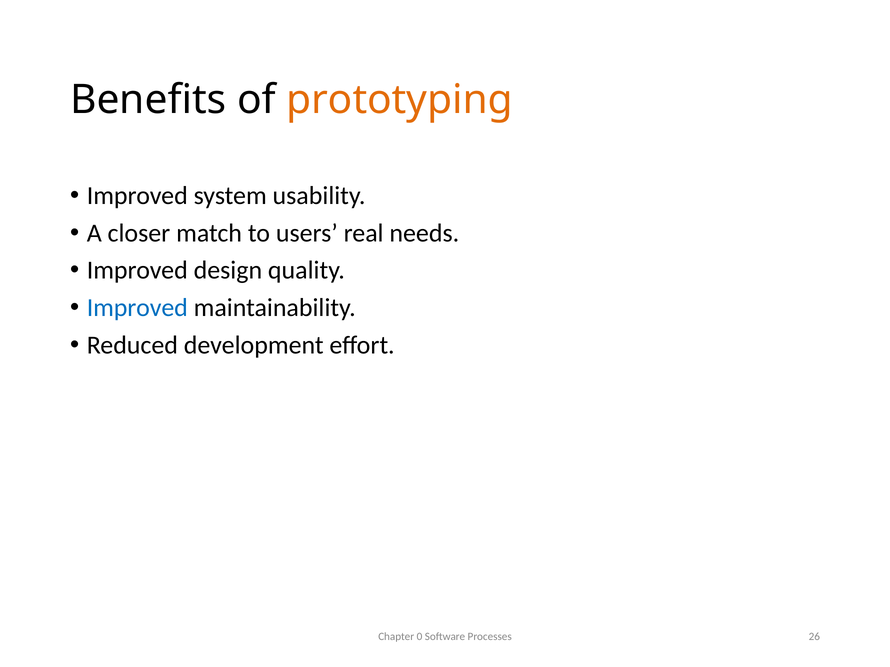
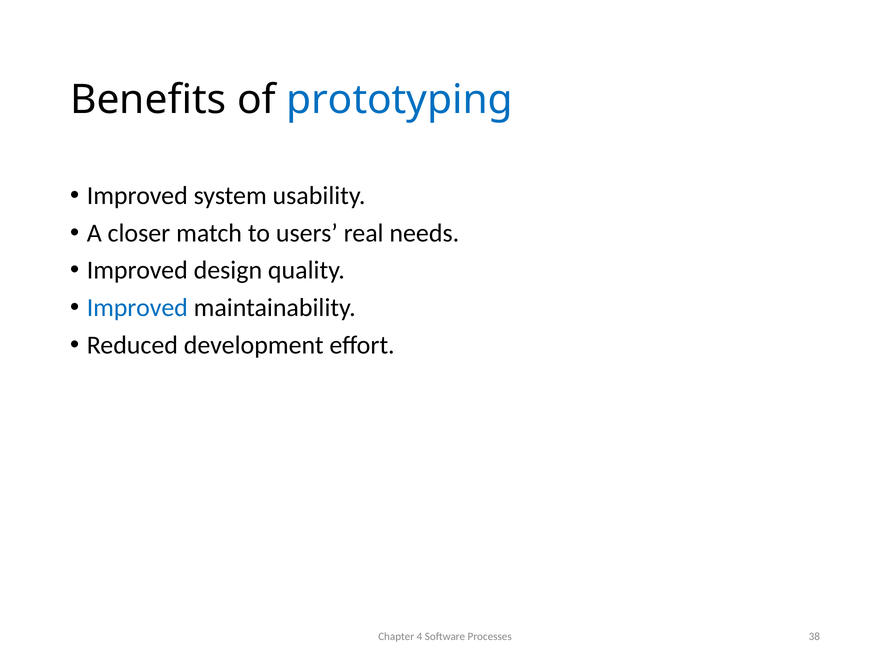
prototyping colour: orange -> blue
0: 0 -> 4
26: 26 -> 38
